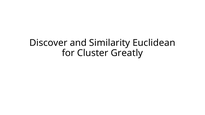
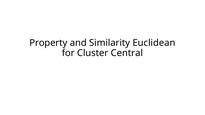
Discover: Discover -> Property
Greatly: Greatly -> Central
